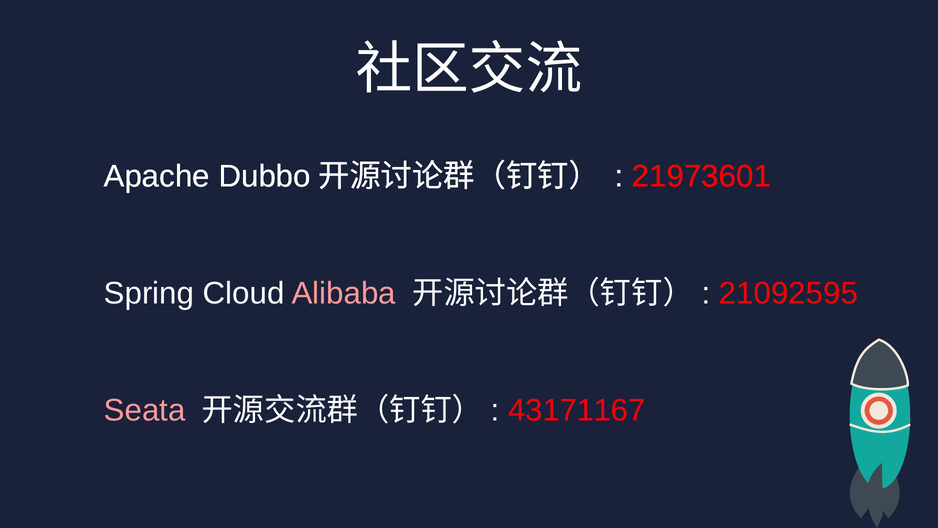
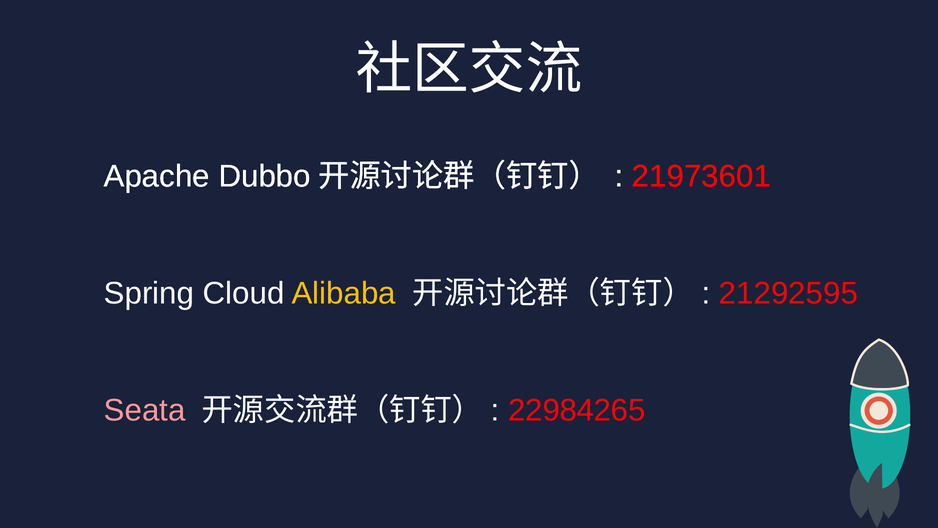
Alibaba colour: pink -> yellow
21092595: 21092595 -> 21292595
43171167: 43171167 -> 22984265
